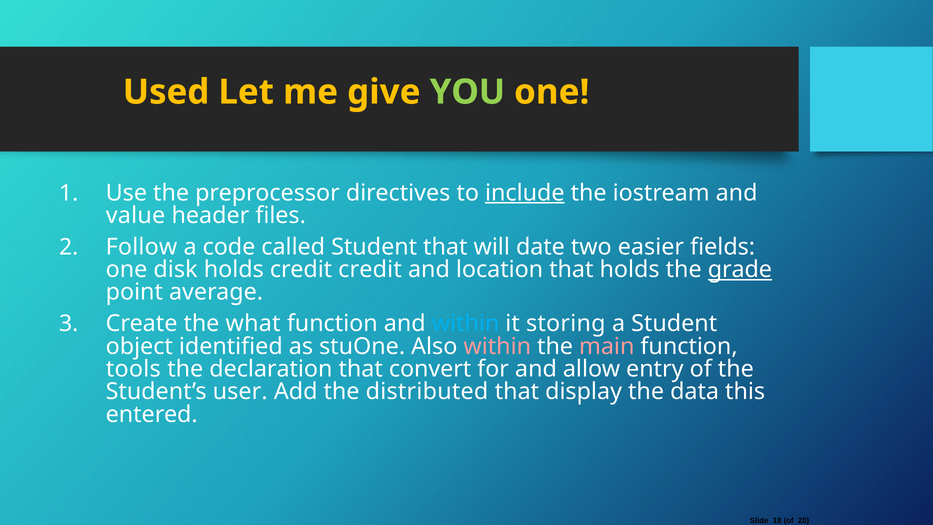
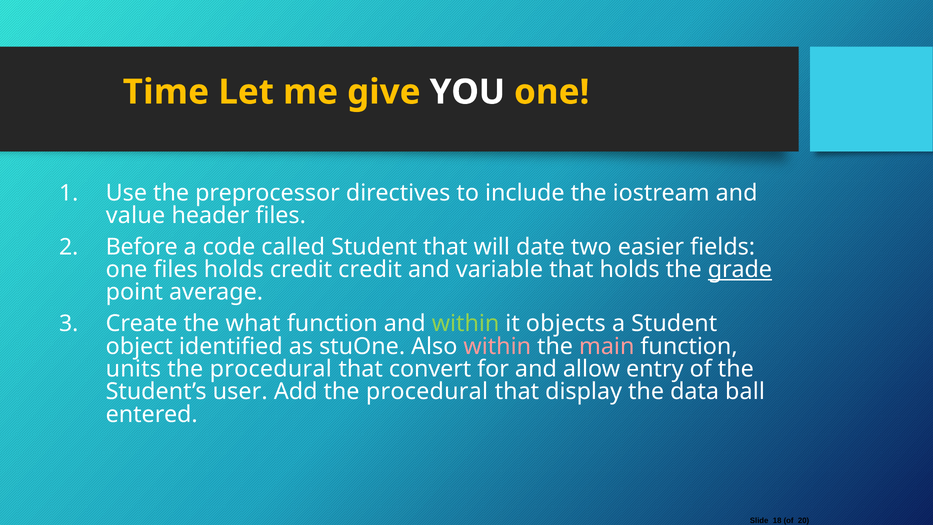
Used: Used -> Time
YOU colour: light green -> white
include underline: present -> none
Follow: Follow -> Before
one disk: disk -> files
location: location -> variable
within at (466, 324) colour: light blue -> light green
storing: storing -> objects
tools: tools -> units
declaration at (271, 369): declaration -> procedural
Add the distributed: distributed -> procedural
this: this -> ball
